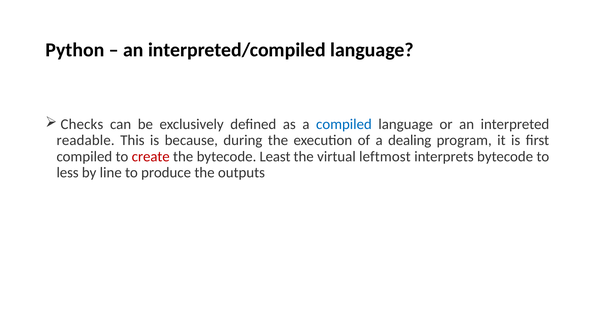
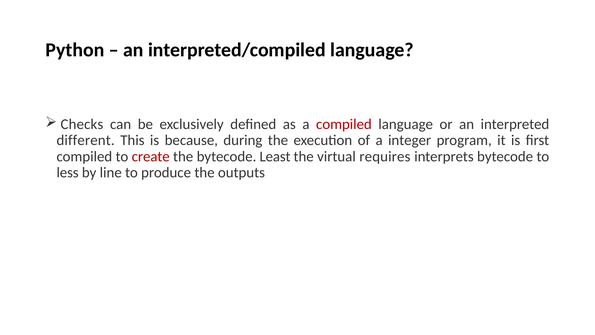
compiled at (344, 124) colour: blue -> red
readable: readable -> different
dealing: dealing -> integer
leftmost: leftmost -> requires
